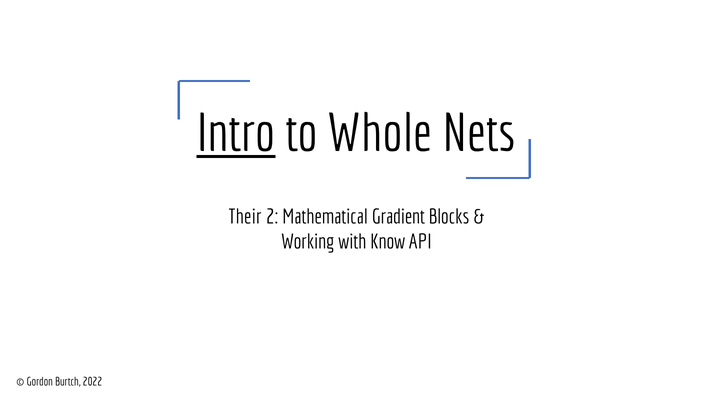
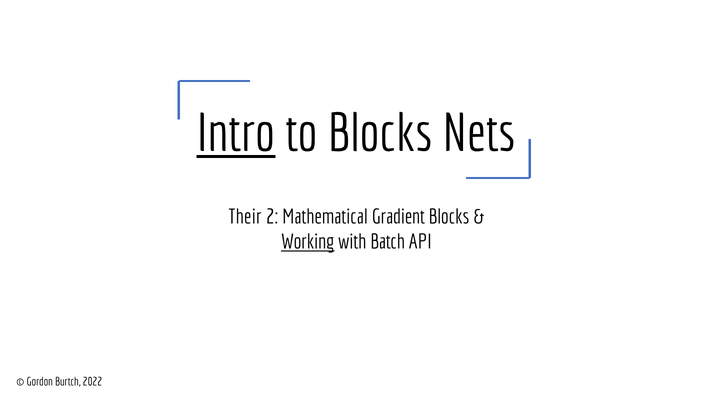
to Whole: Whole -> Blocks
Working underline: none -> present
Know: Know -> Batch
